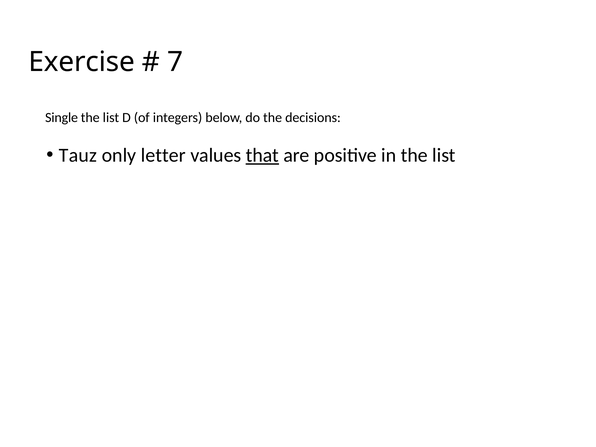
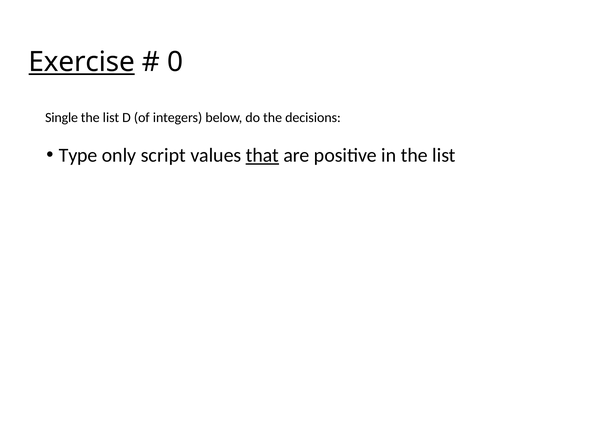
Exercise underline: none -> present
7: 7 -> 0
Tauz: Tauz -> Type
letter: letter -> script
